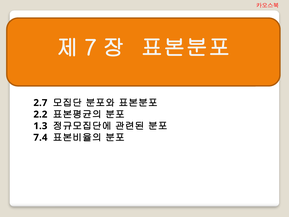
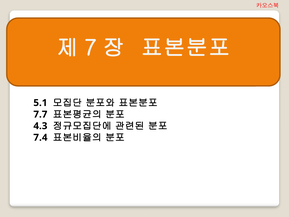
2.7: 2.7 -> 5.1
2.2: 2.2 -> 7.7
1.3: 1.3 -> 4.3
